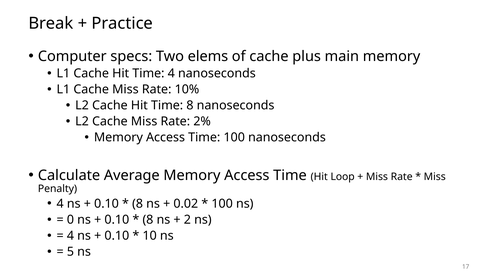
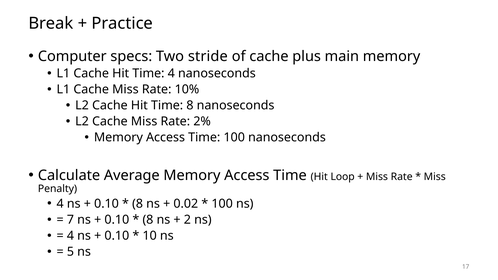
elems: elems -> stride
0: 0 -> 7
